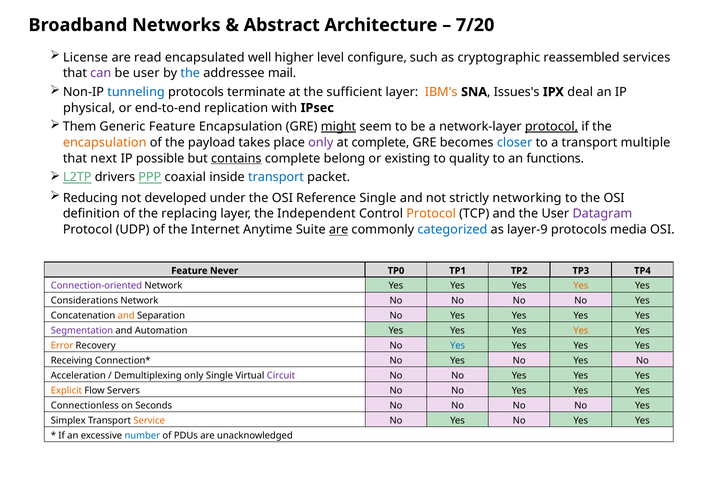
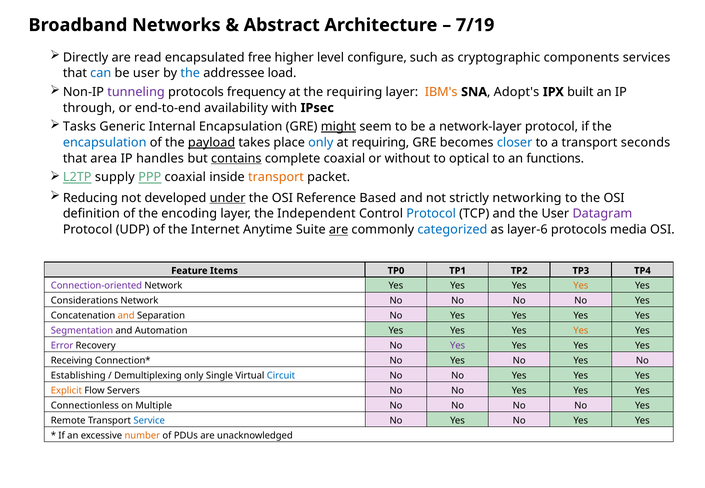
7/20: 7/20 -> 7/19
License: License -> Directly
well: well -> free
reassembled: reassembled -> components
can colour: purple -> blue
mail: mail -> load
tunneling colour: blue -> purple
terminate: terminate -> frequency
the sufficient: sufficient -> requiring
Issues's: Issues's -> Adopt's
deal: deal -> built
physical: physical -> through
replication: replication -> availability
Them: Them -> Tasks
Generic Feature: Feature -> Internal
protocol at (552, 127) underline: present -> none
encapsulation at (105, 143) colour: orange -> blue
payload underline: none -> present
only at (321, 143) colour: purple -> blue
at complete: complete -> requiring
multiple: multiple -> seconds
next: next -> area
possible: possible -> handles
complete belong: belong -> coaxial
existing: existing -> without
quality: quality -> optical
drivers: drivers -> supply
transport at (276, 177) colour: blue -> orange
under underline: none -> present
Reference Single: Single -> Based
replacing: replacing -> encoding
Protocol at (431, 214) colour: orange -> blue
layer-9: layer-9 -> layer-6
Never: Never -> Items
Error colour: orange -> purple
Yes at (458, 346) colour: blue -> purple
Acceleration: Acceleration -> Establishing
Circuit colour: purple -> blue
Seconds: Seconds -> Multiple
Simplex: Simplex -> Remote
Service colour: orange -> blue
number colour: blue -> orange
